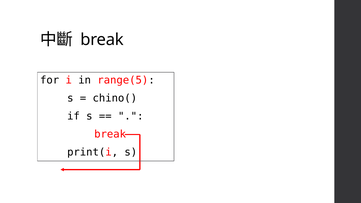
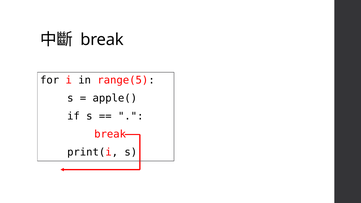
chino(: chino( -> apple(
